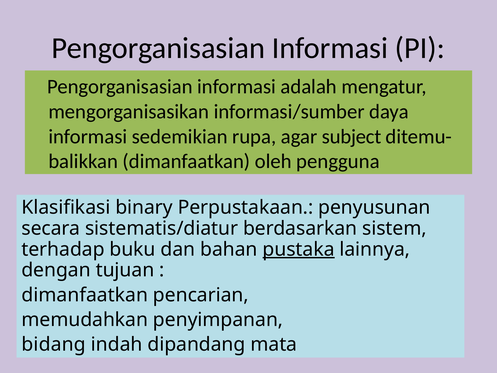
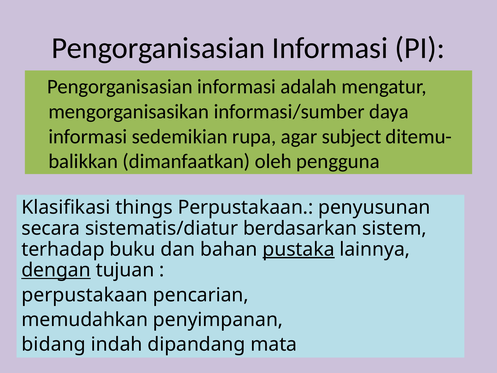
binary: binary -> things
dengan underline: none -> present
dimanfaatkan at (85, 295): dimanfaatkan -> perpustakaan
